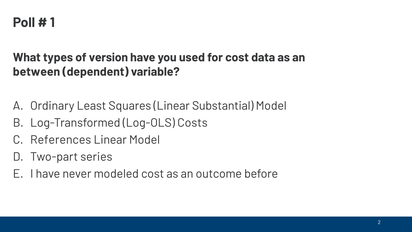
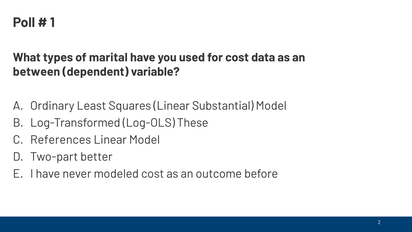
version: version -> marital
Costs: Costs -> These
series: series -> better
